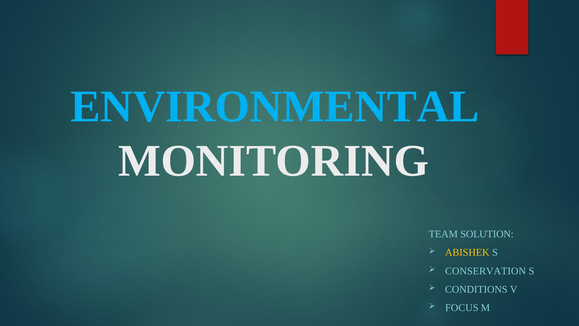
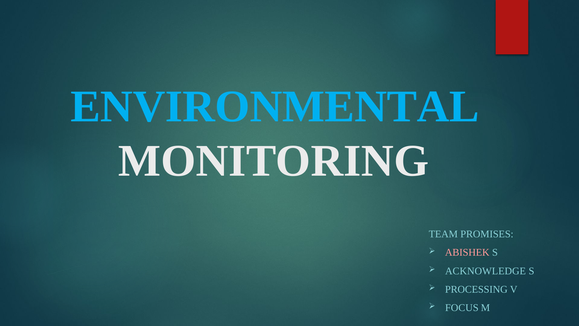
SOLUTION: SOLUTION -> PROMISES
ABISHEK colour: yellow -> pink
CONSERVATION: CONSERVATION -> ACKNOWLEDGE
CONDITIONS: CONDITIONS -> PROCESSING
